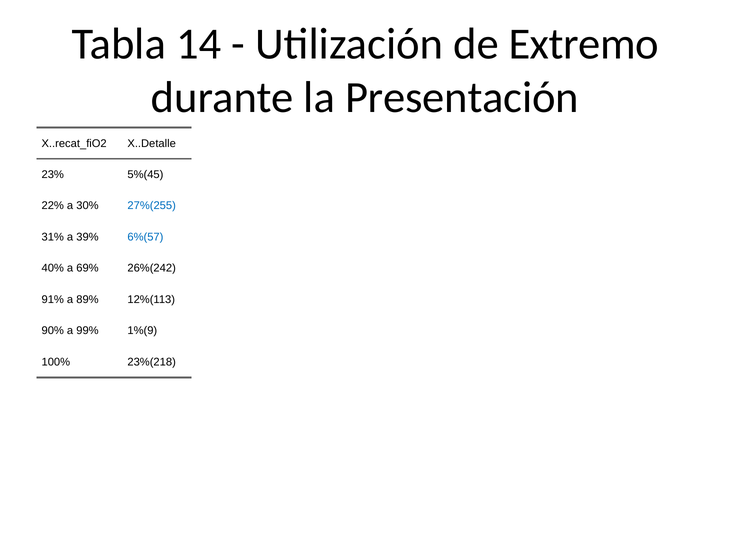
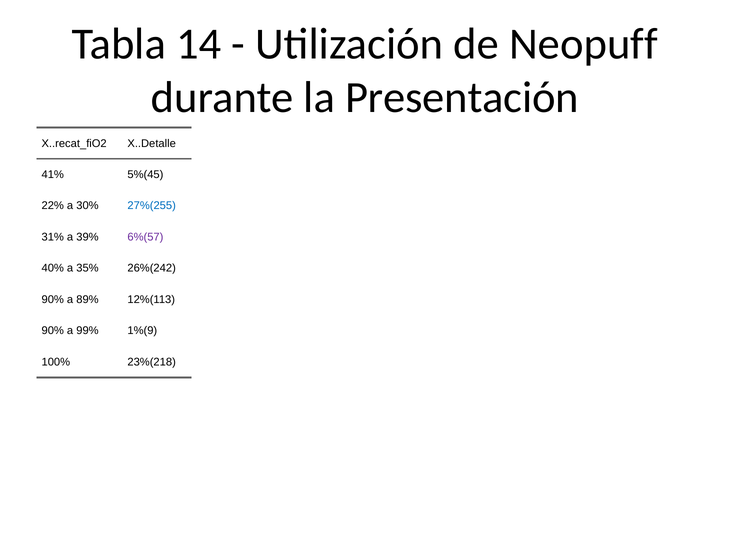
Extremo: Extremo -> Neopuff
23%: 23% -> 41%
6%(57 colour: blue -> purple
69%: 69% -> 35%
91% at (53, 300): 91% -> 90%
